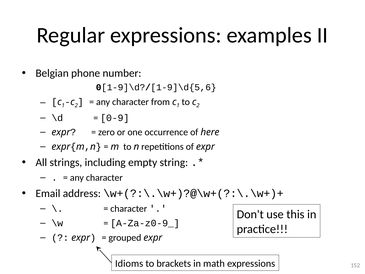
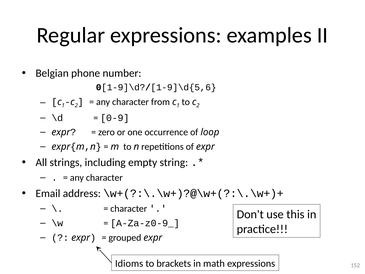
here: here -> loop
